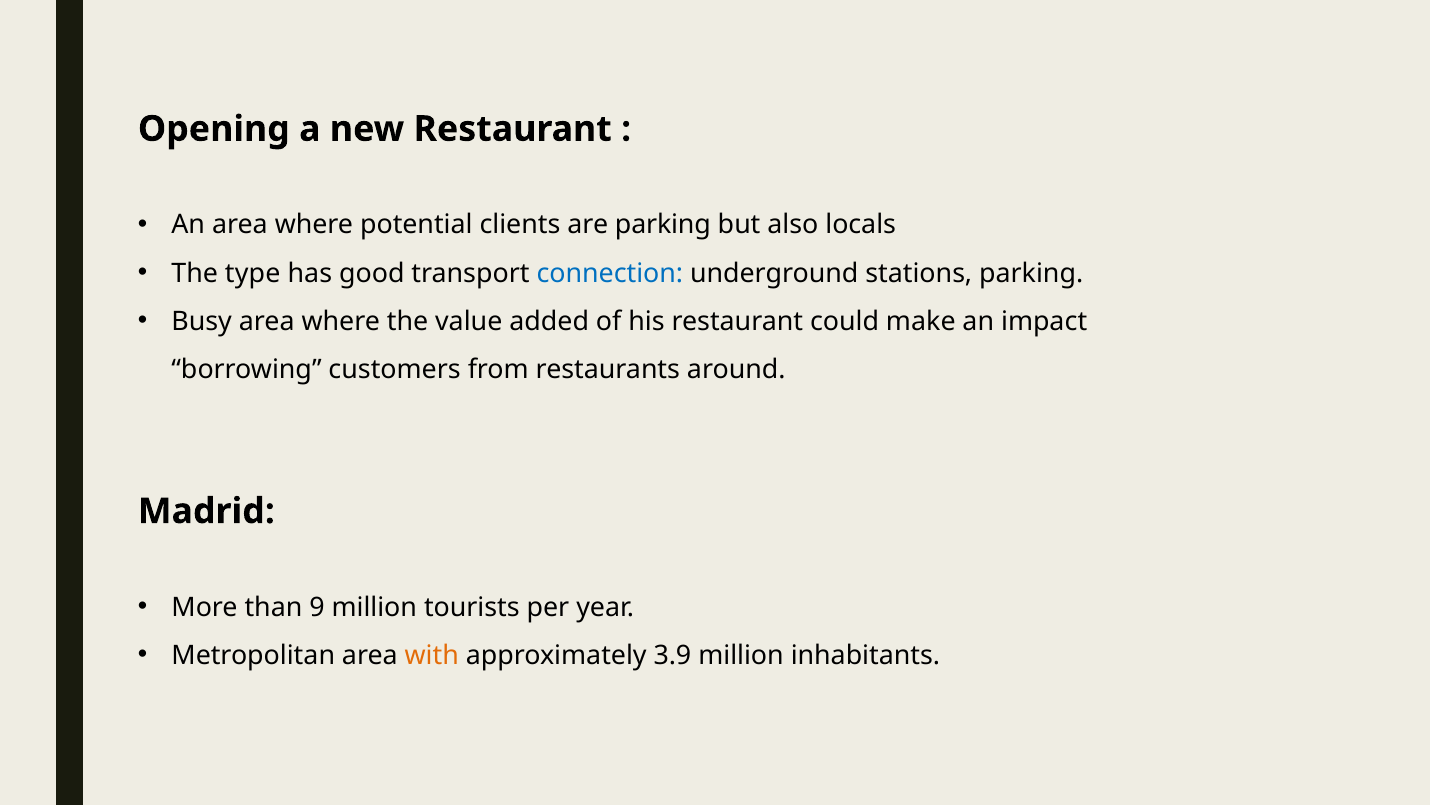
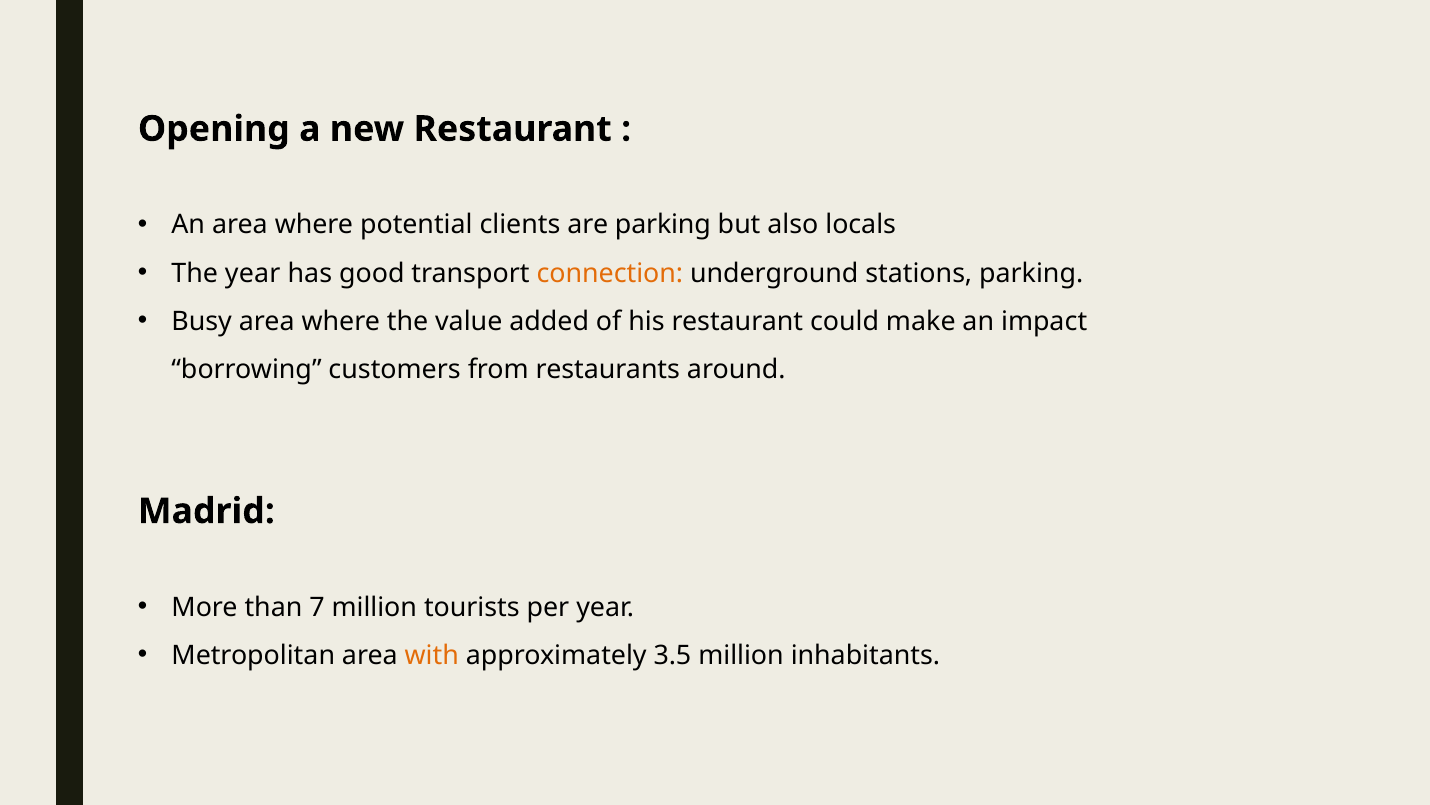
The type: type -> year
connection colour: blue -> orange
9: 9 -> 7
3.9: 3.9 -> 3.5
